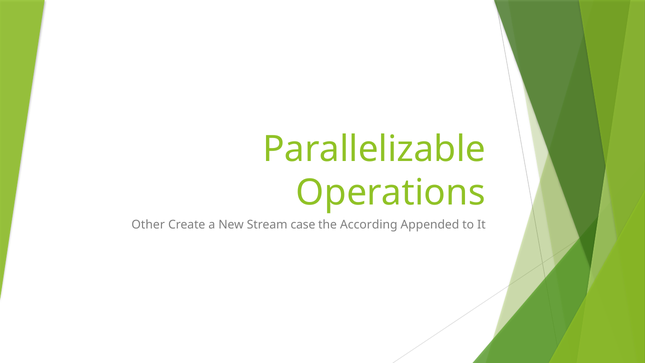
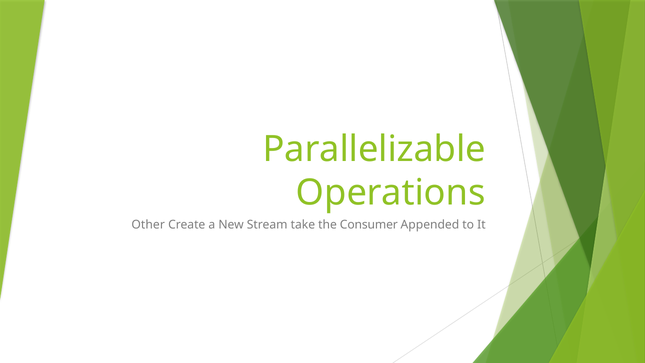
case: case -> take
According: According -> Consumer
